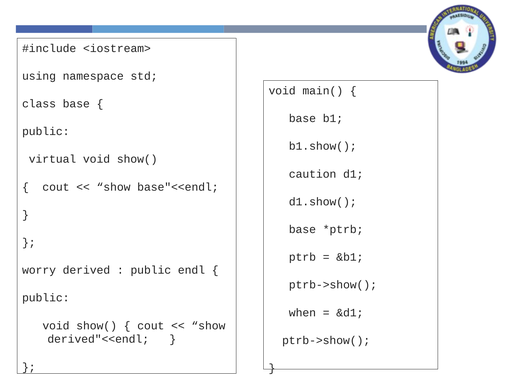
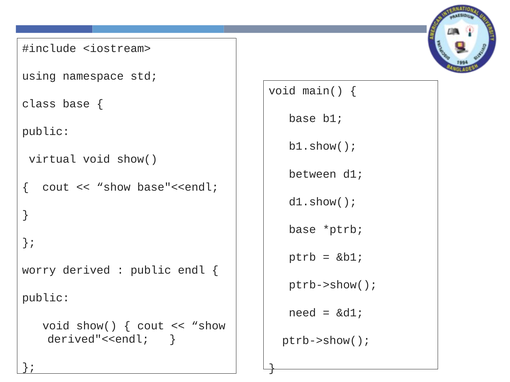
caution: caution -> between
when: when -> need
